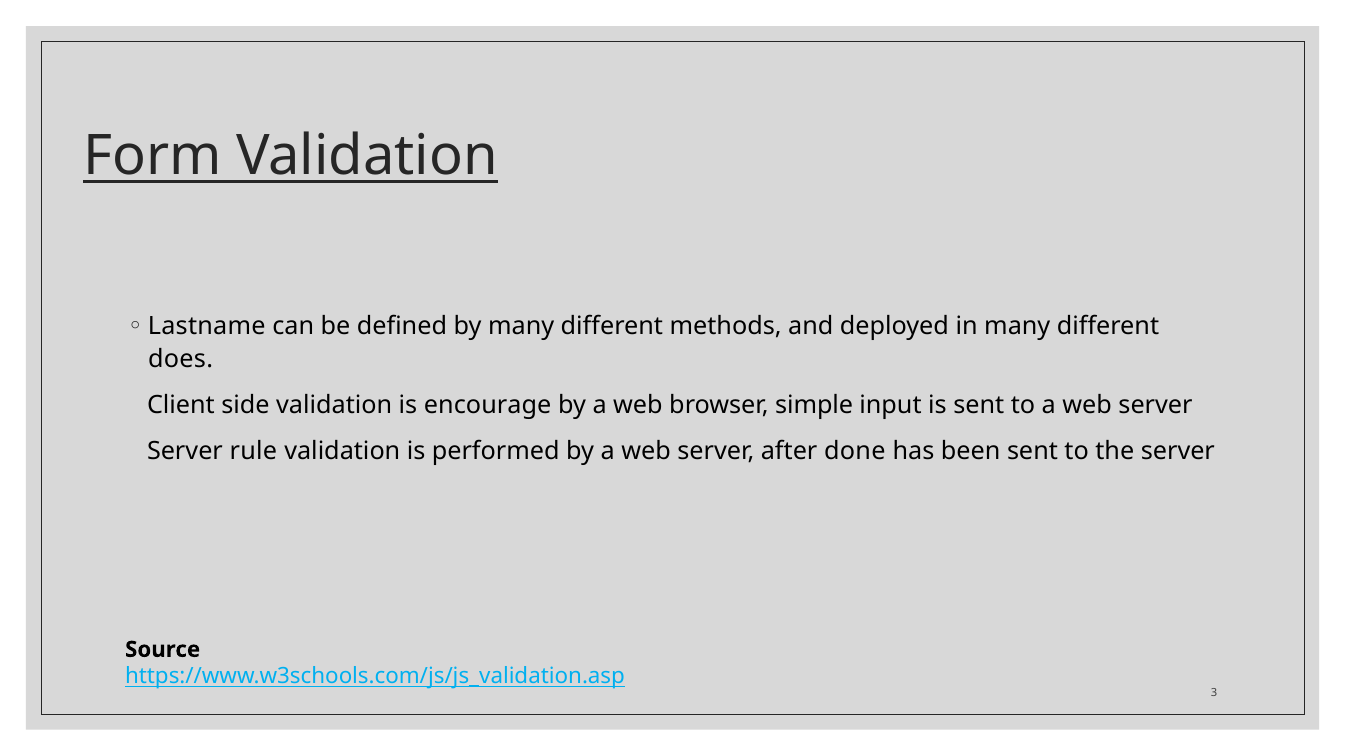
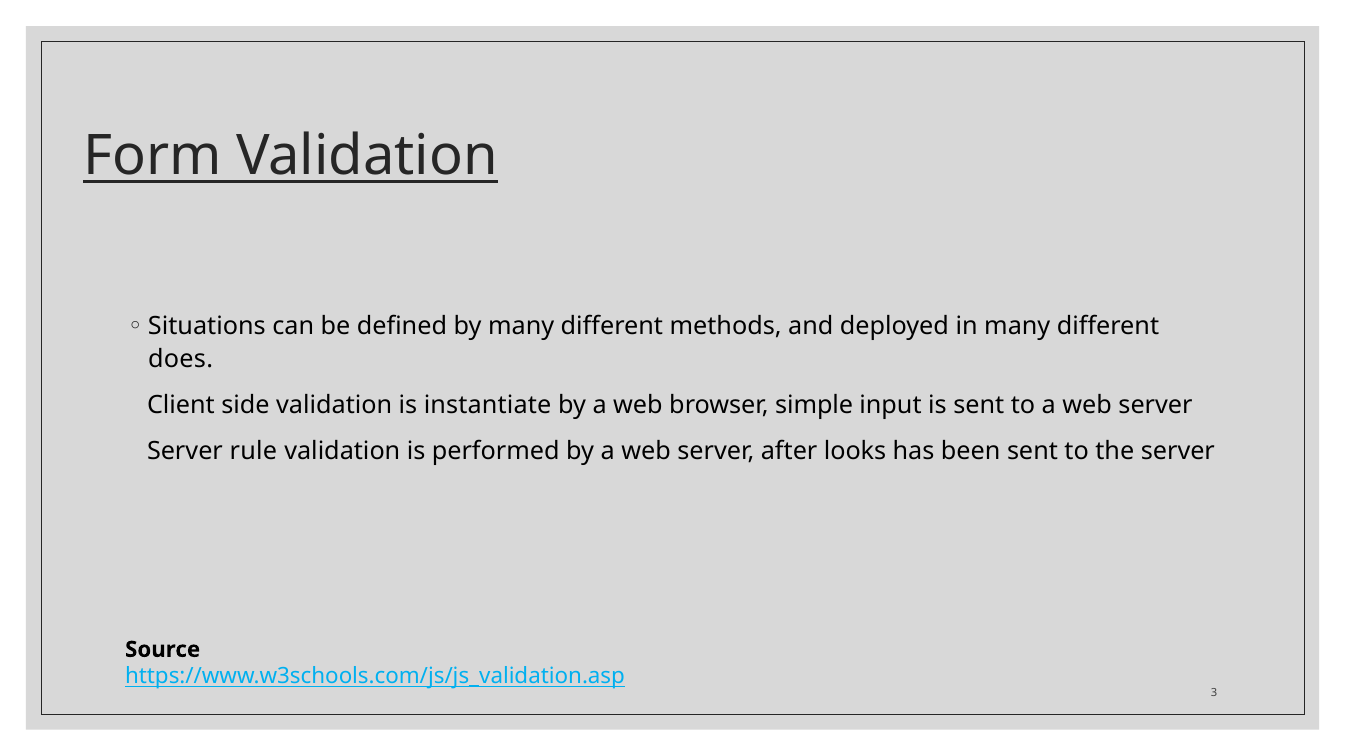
Lastname: Lastname -> Situations
encourage: encourage -> instantiate
done: done -> looks
